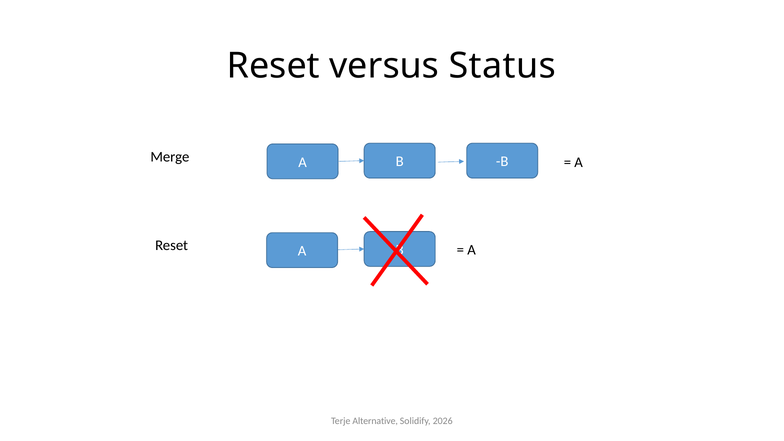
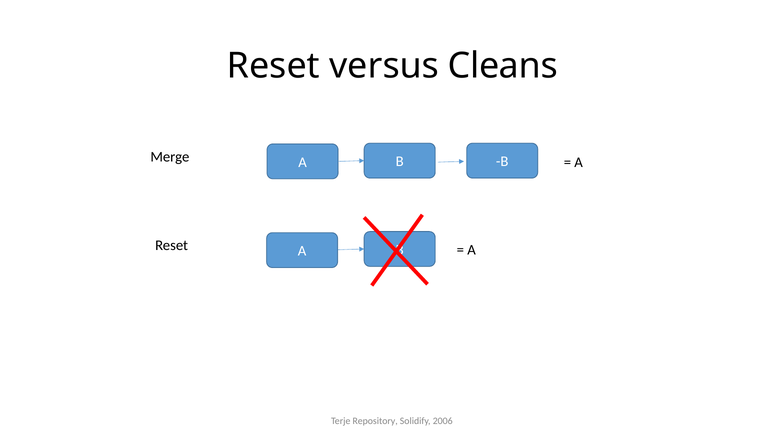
Status: Status -> Cleans
Alternative: Alternative -> Repository
2026: 2026 -> 2006
